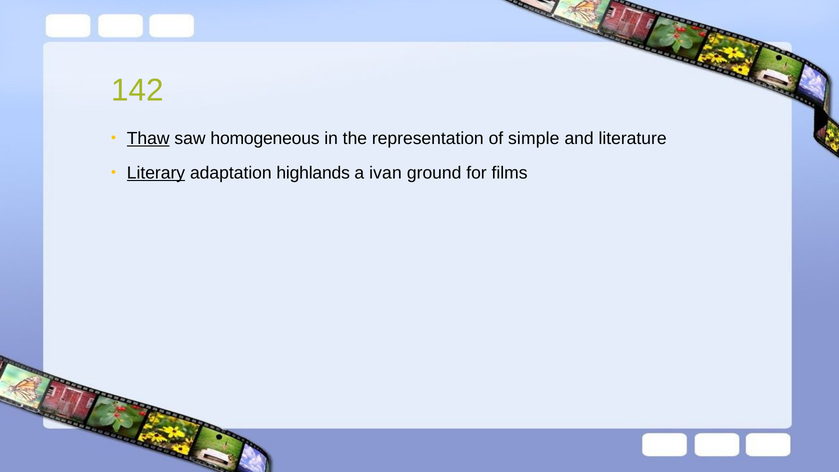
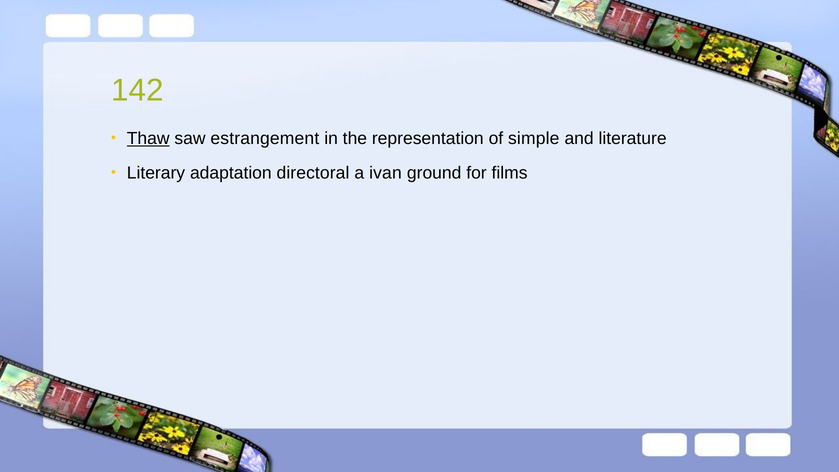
homogeneous: homogeneous -> estrangement
Literary underline: present -> none
highlands: highlands -> directoral
